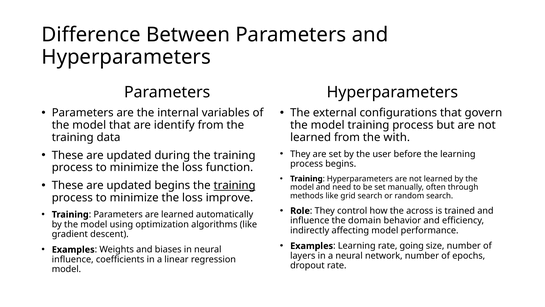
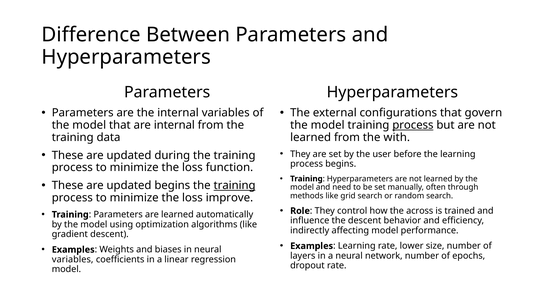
are identify: identify -> internal
process at (413, 125) underline: none -> present
the domain: domain -> descent
going: going -> lower
influence at (73, 259): influence -> variables
